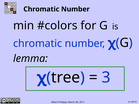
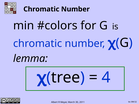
3: 3 -> 4
